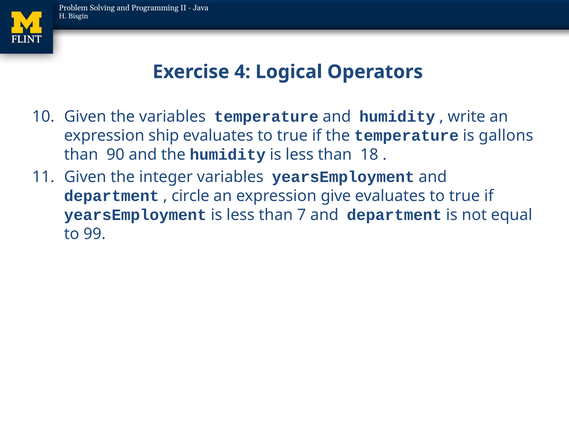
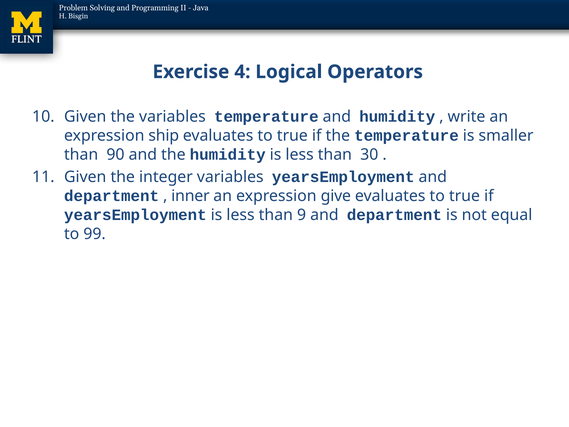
gallons: gallons -> smaller
18: 18 -> 30
circle: circle -> inner
7: 7 -> 9
